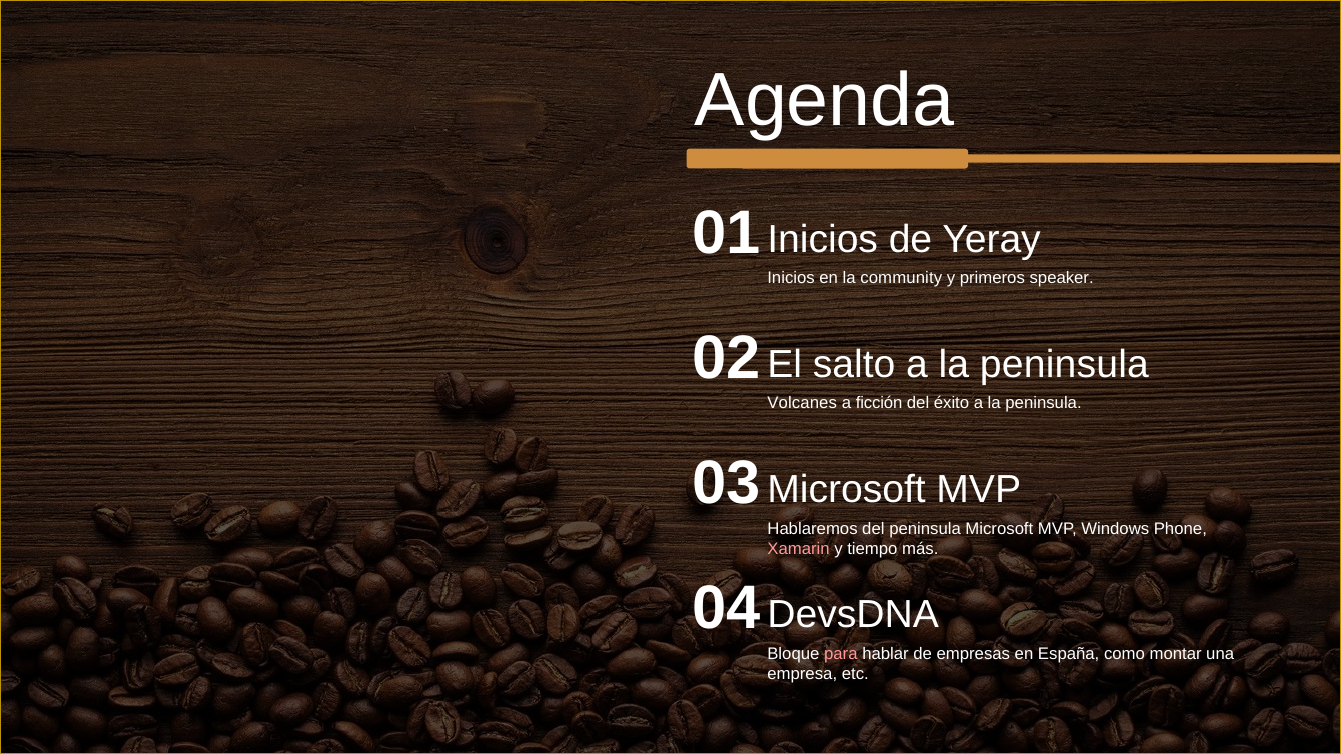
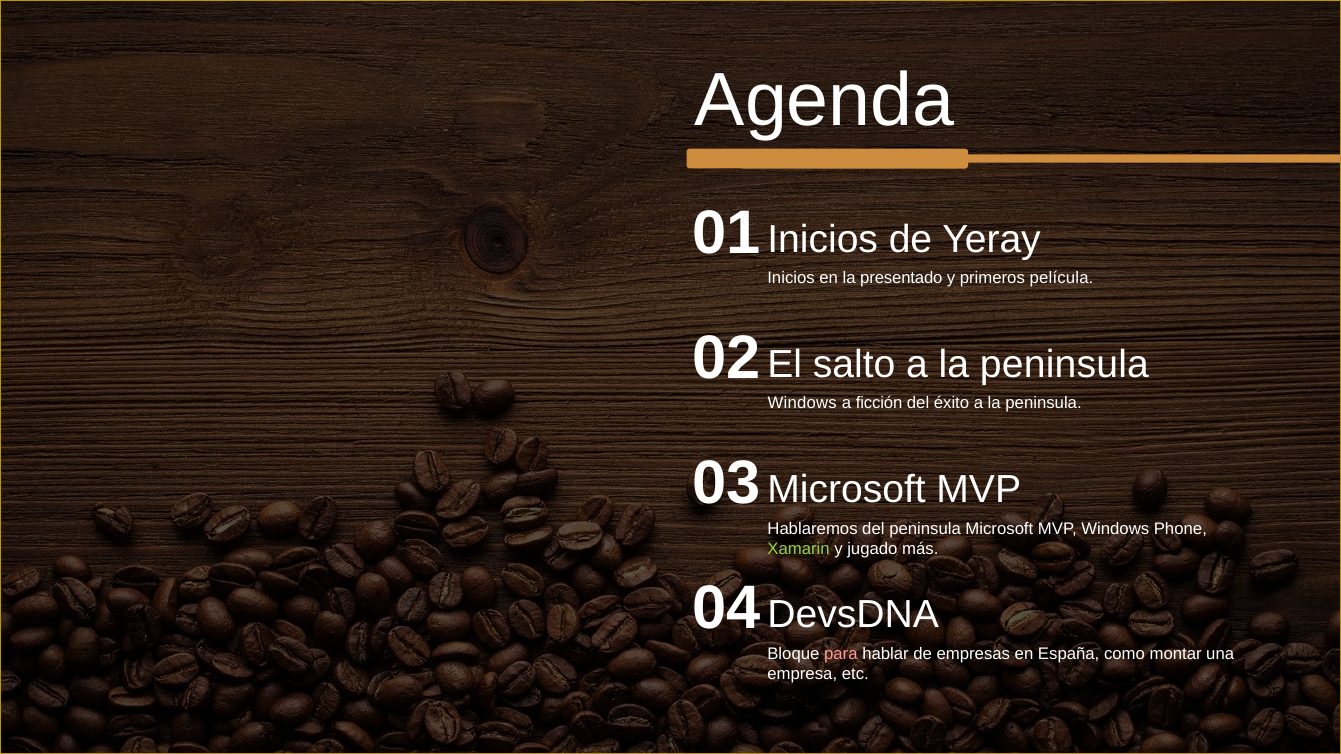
community: community -> presentado
speaker: speaker -> película
Volcanes at (802, 403): Volcanes -> Windows
Xamarin colour: pink -> light green
tiempo: tiempo -> jugado
